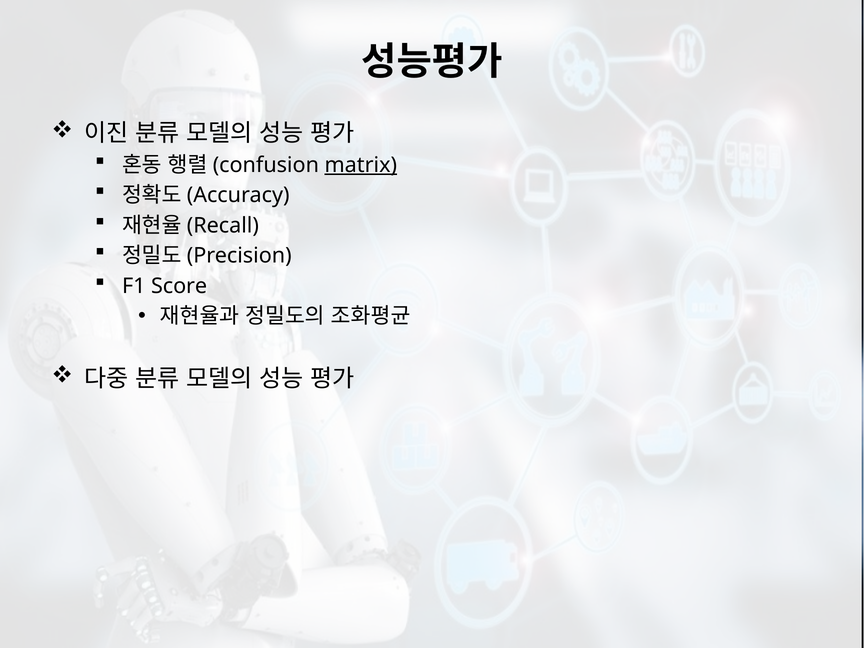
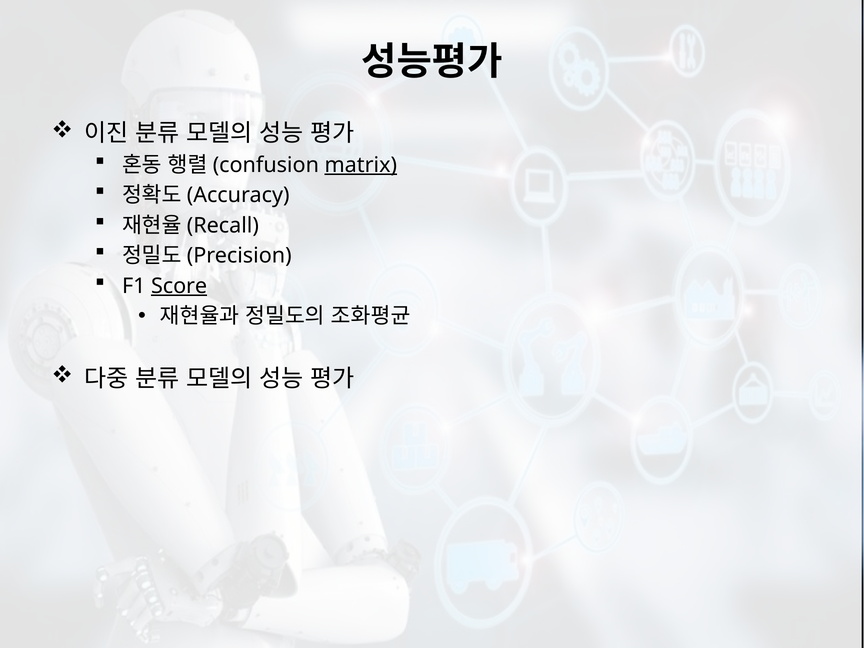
Score underline: none -> present
